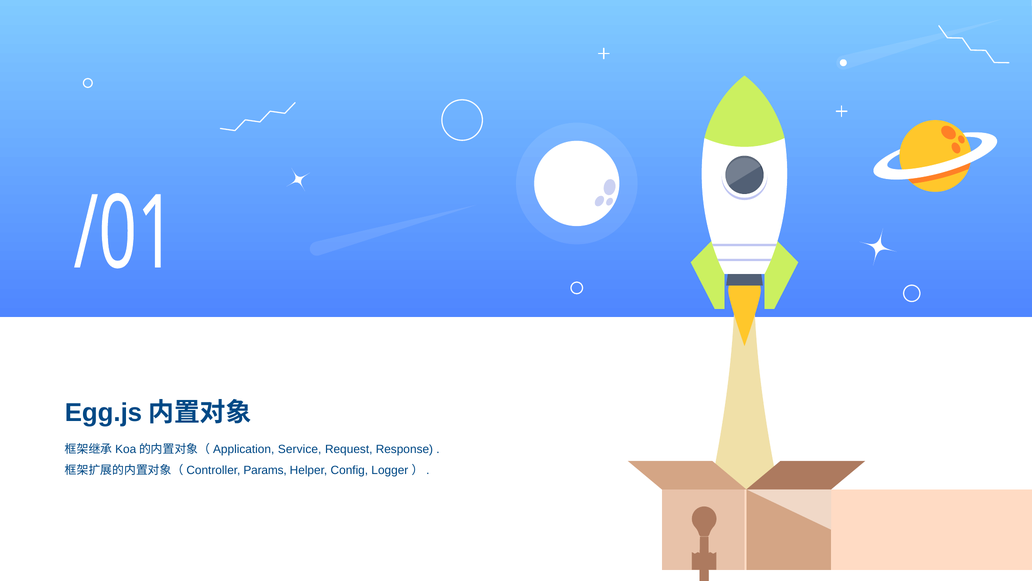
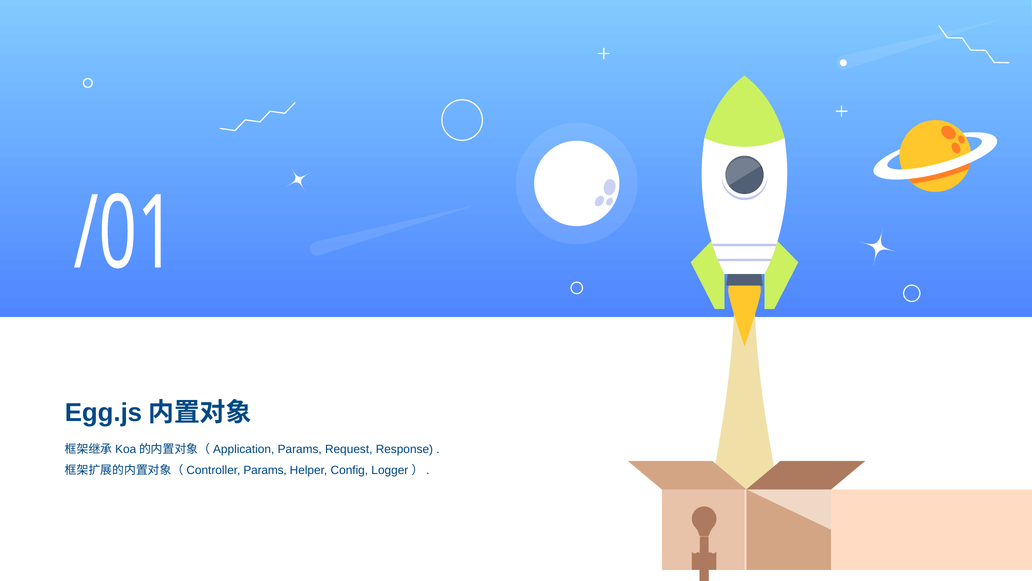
Service at (300, 449): Service -> Params
